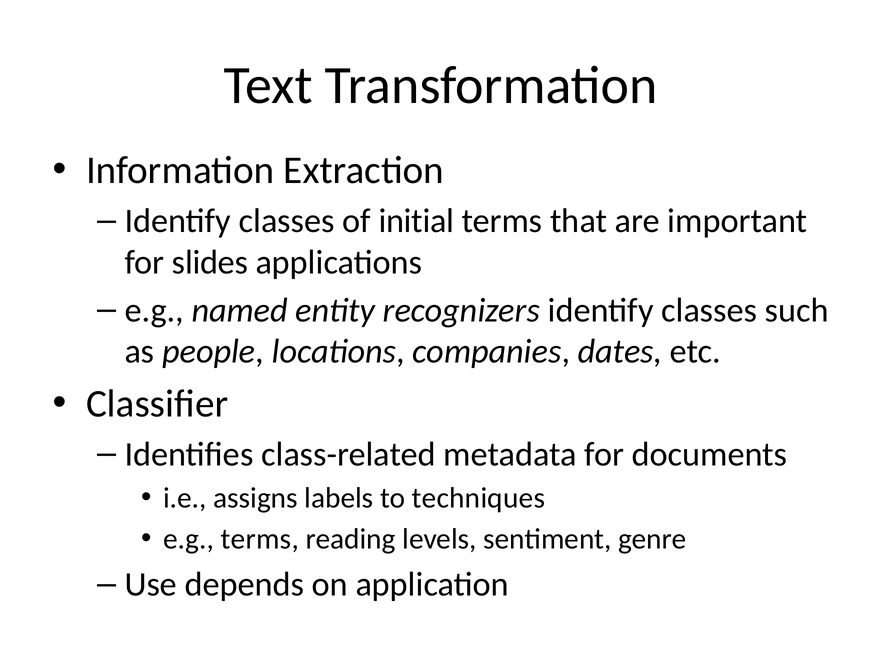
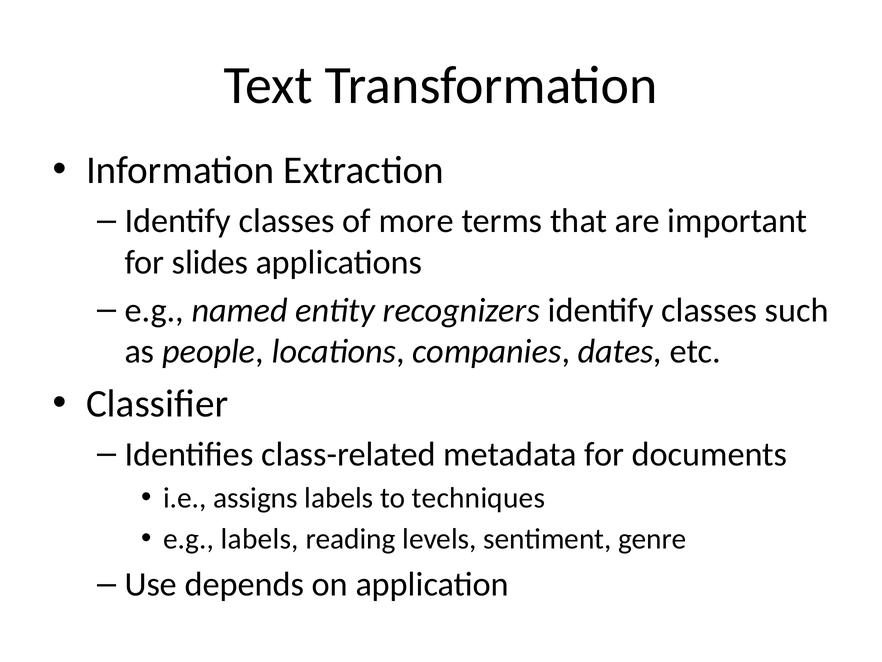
initial: initial -> more
e.g terms: terms -> labels
